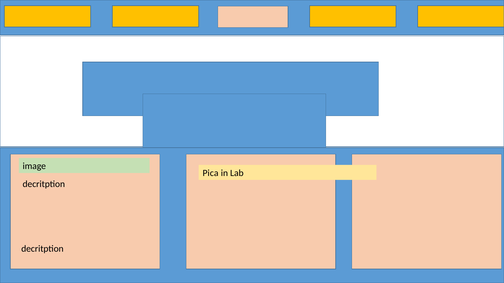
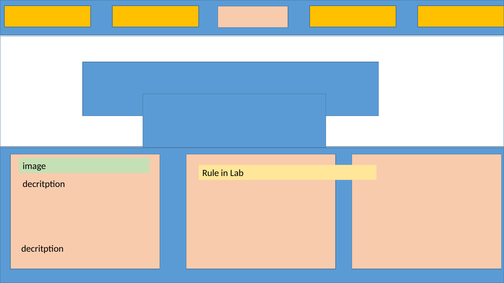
Pica: Pica -> Rule
